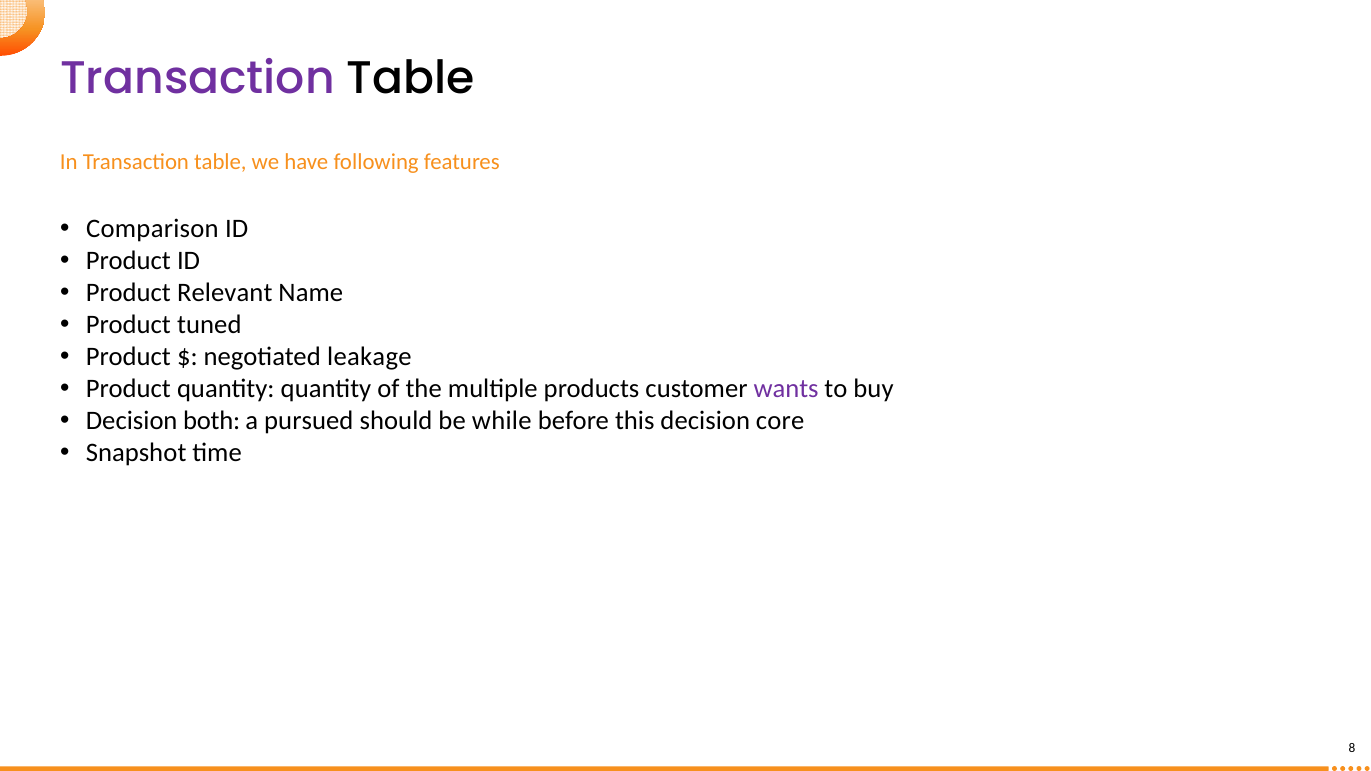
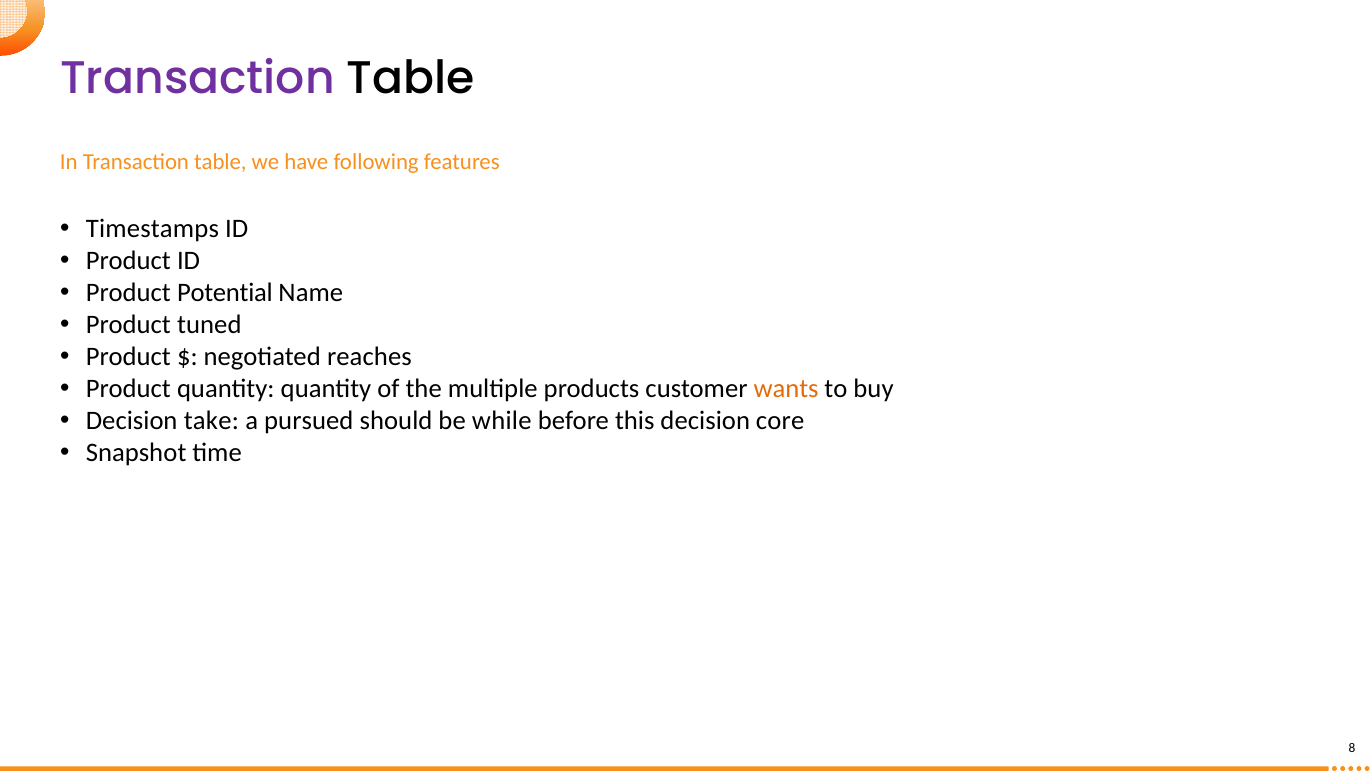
Comparison: Comparison -> Timestamps
Relevant: Relevant -> Potential
leakage: leakage -> reaches
wants colour: purple -> orange
both: both -> take
